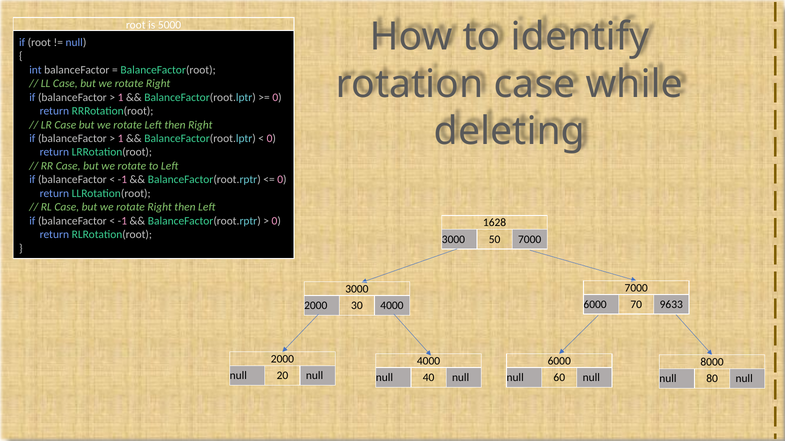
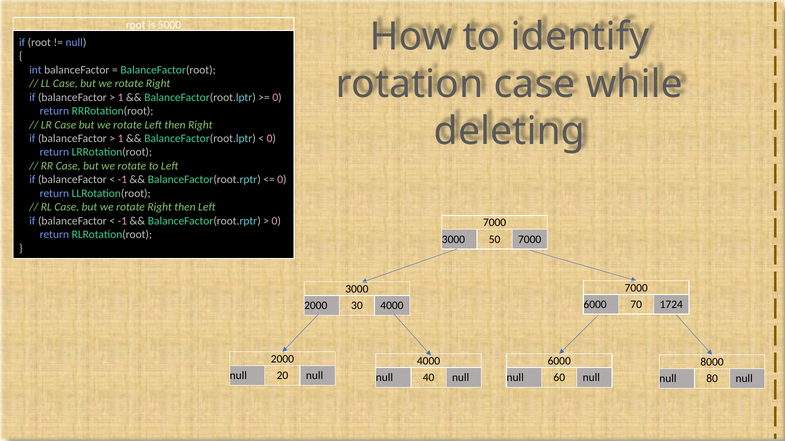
1628 at (495, 223): 1628 -> 7000
9633: 9633 -> 1724
